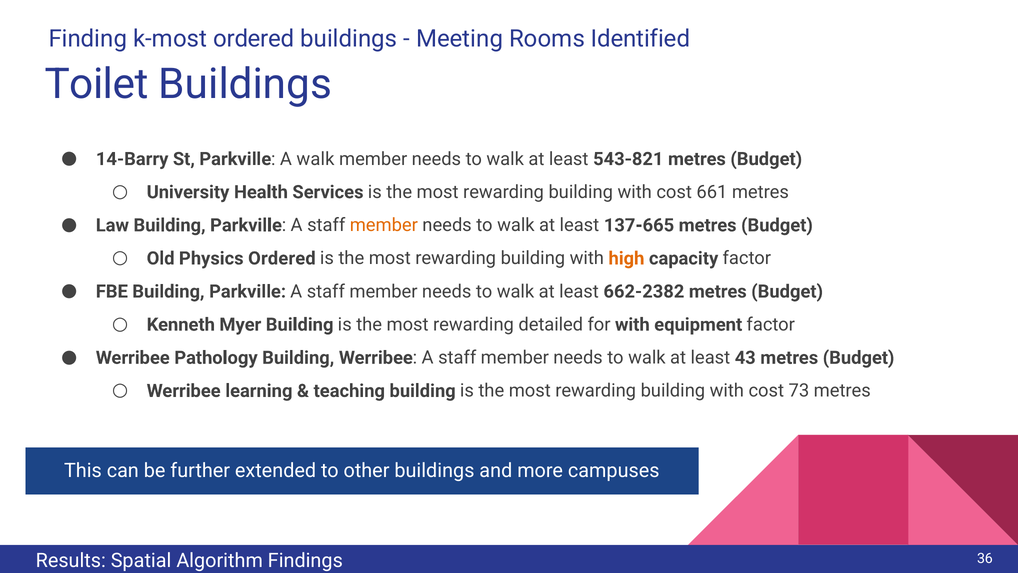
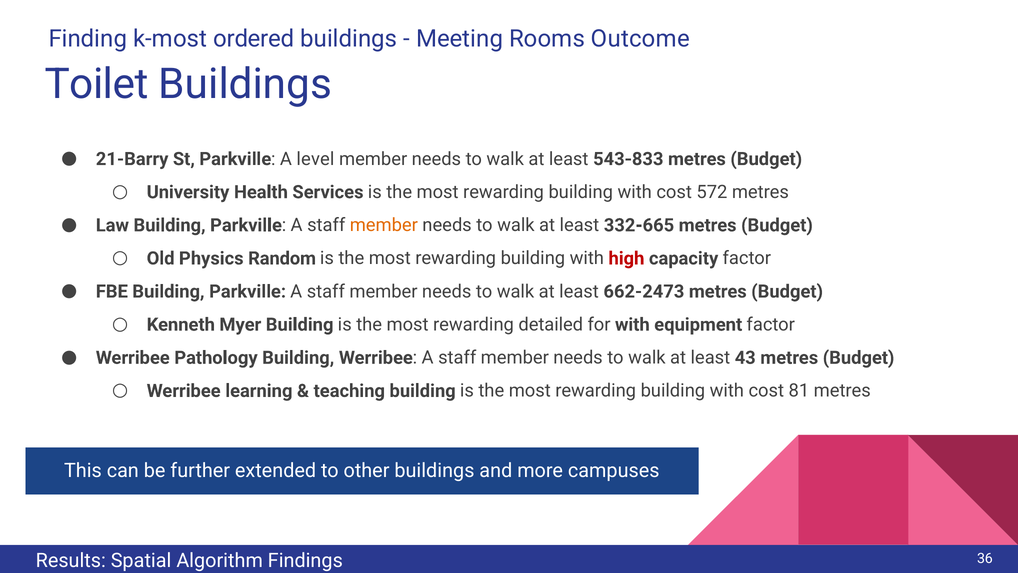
Identified: Identified -> Outcome
14-Barry: 14-Barry -> 21-Barry
A walk: walk -> level
543-821: 543-821 -> 543-833
661: 661 -> 572
137-665: 137-665 -> 332-665
Physics Ordered: Ordered -> Random
high colour: orange -> red
662-2382: 662-2382 -> 662-2473
73: 73 -> 81
